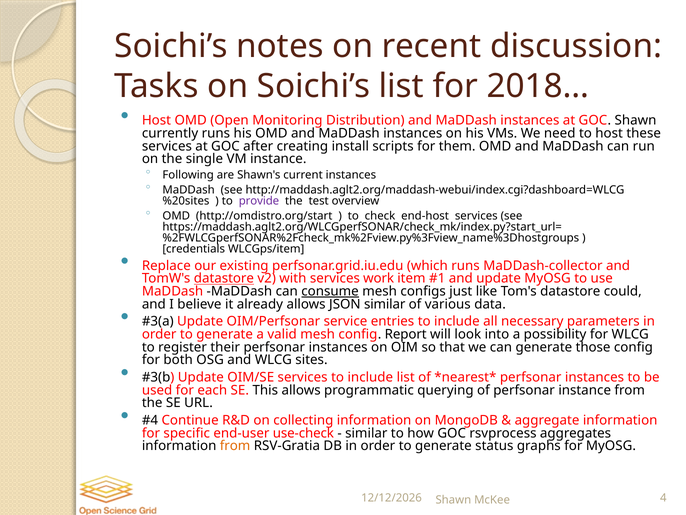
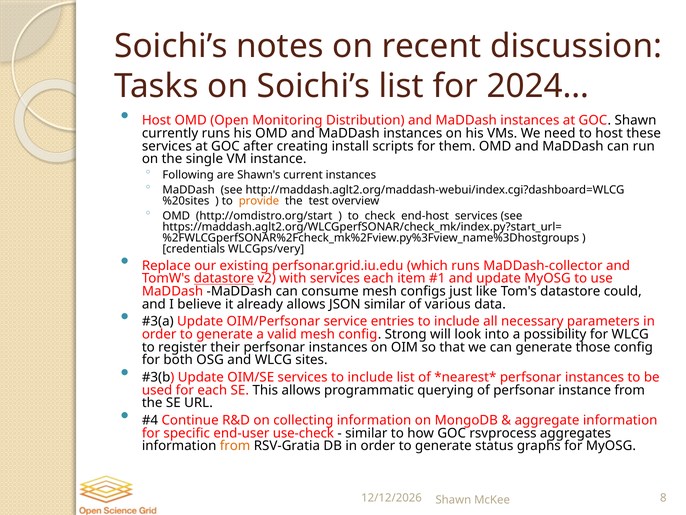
2018…: 2018… -> 2024…
provide colour: purple -> orange
WLCGps/item: WLCGps/item -> WLCGps/very
services work: work -> each
consume underline: present -> none
Report: Report -> Strong
4: 4 -> 8
